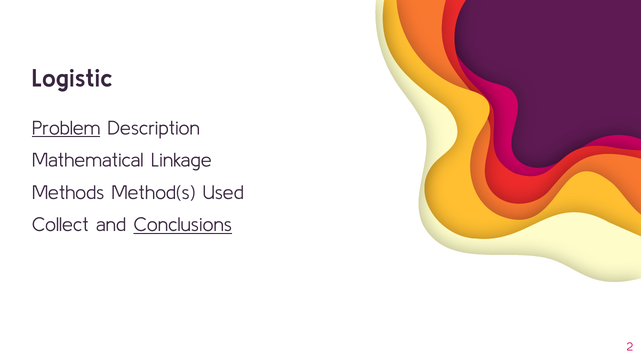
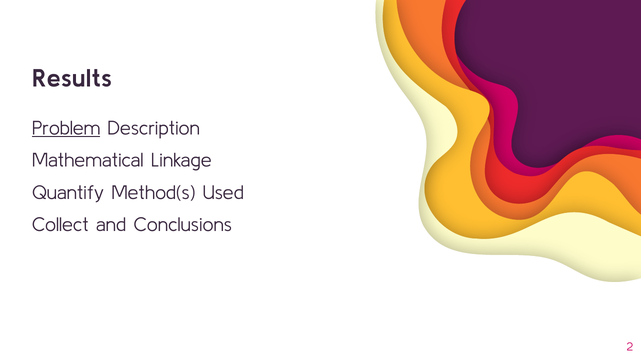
Logistic: Logistic -> Results
Methods: Methods -> Quantify
Conclusions underline: present -> none
